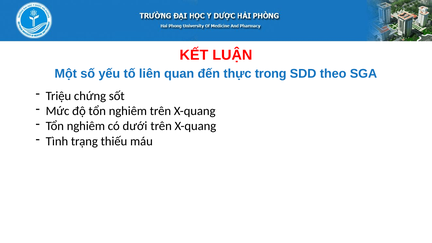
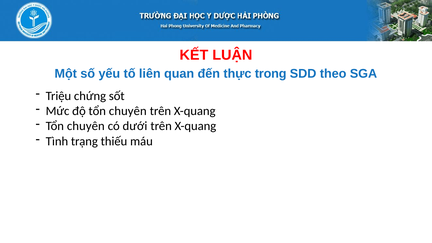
độ tổn nghiêm: nghiêm -> chuyên
nghiêm at (86, 126): nghiêm -> chuyên
